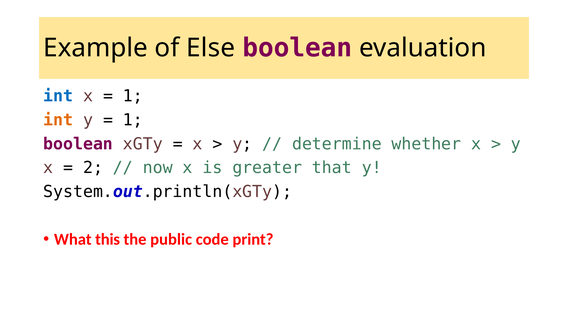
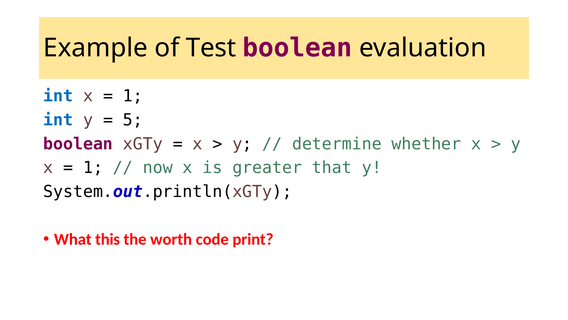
Else: Else -> Test
int at (58, 120) colour: orange -> blue
1 at (133, 120): 1 -> 5
2 at (93, 167): 2 -> 1
public: public -> worth
